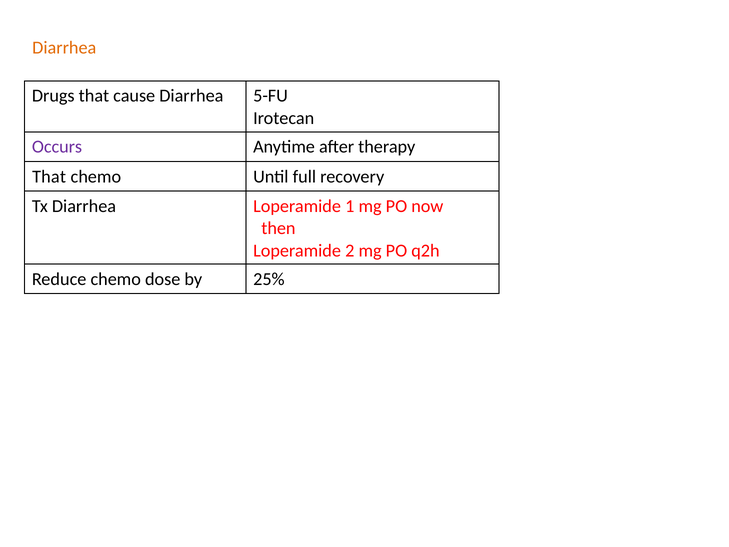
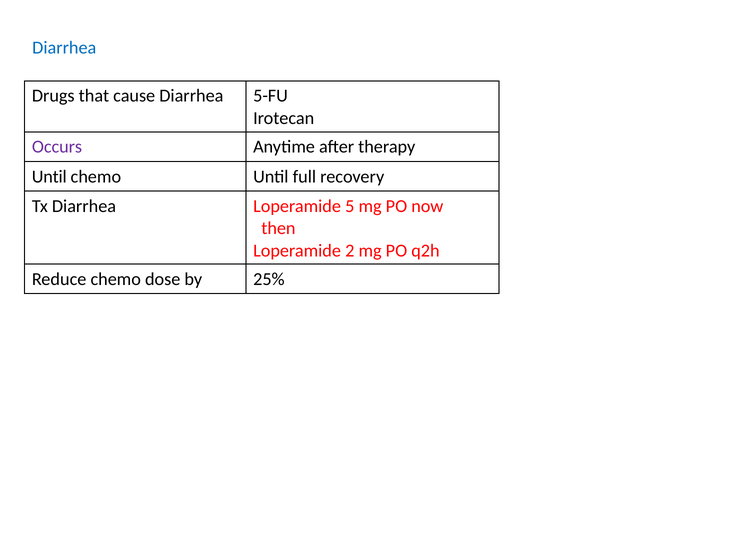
Diarrhea at (64, 48) colour: orange -> blue
That at (49, 176): That -> Until
1: 1 -> 5
